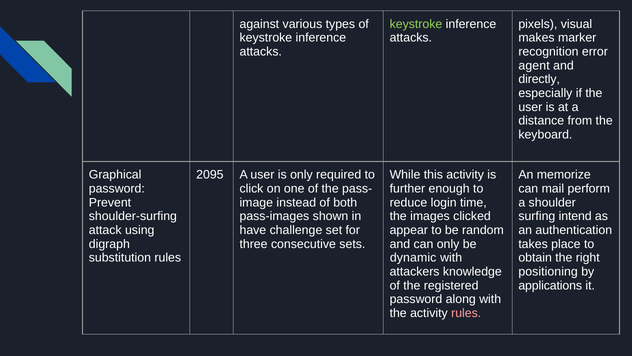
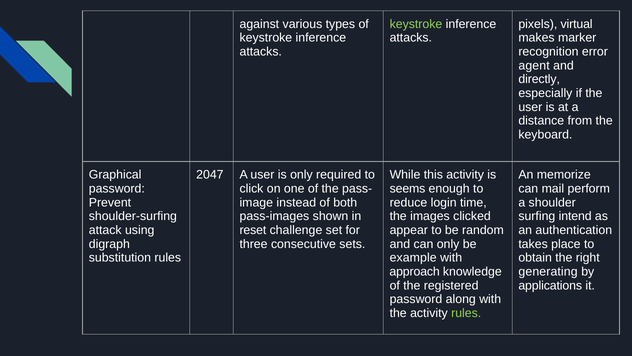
visual: visual -> virtual
2095: 2095 -> 2047
further: further -> seems
have: have -> reset
dynamic: dynamic -> example
attackers: attackers -> approach
positioning: positioning -> generating
rules at (466, 313) colour: pink -> light green
